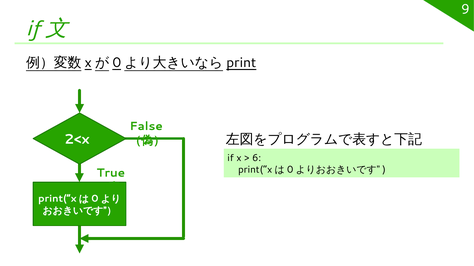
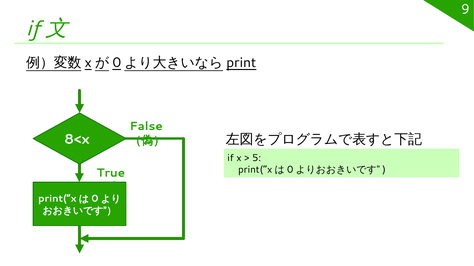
2<x: 2<x -> 8<x
6: 6 -> 5
